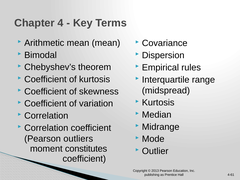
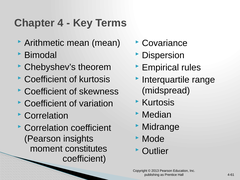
outliers: outliers -> insights
